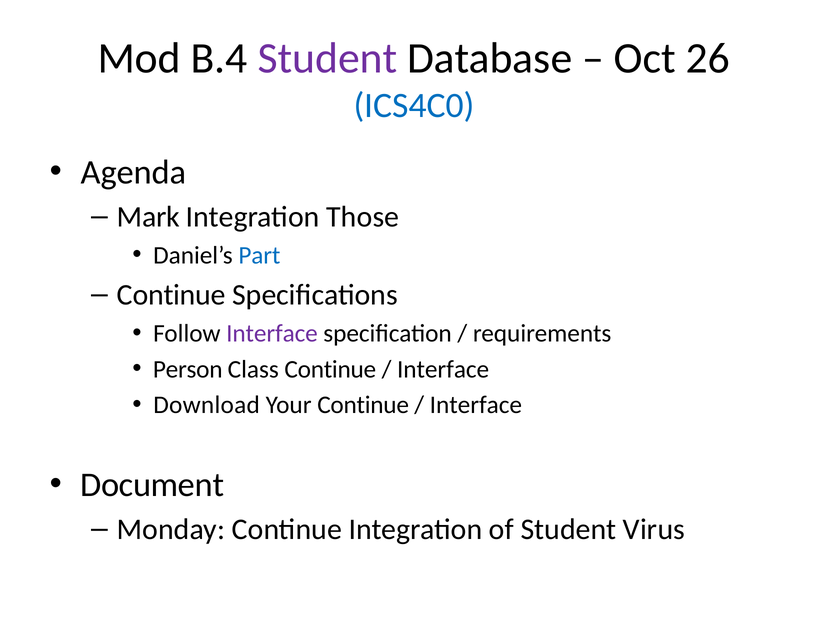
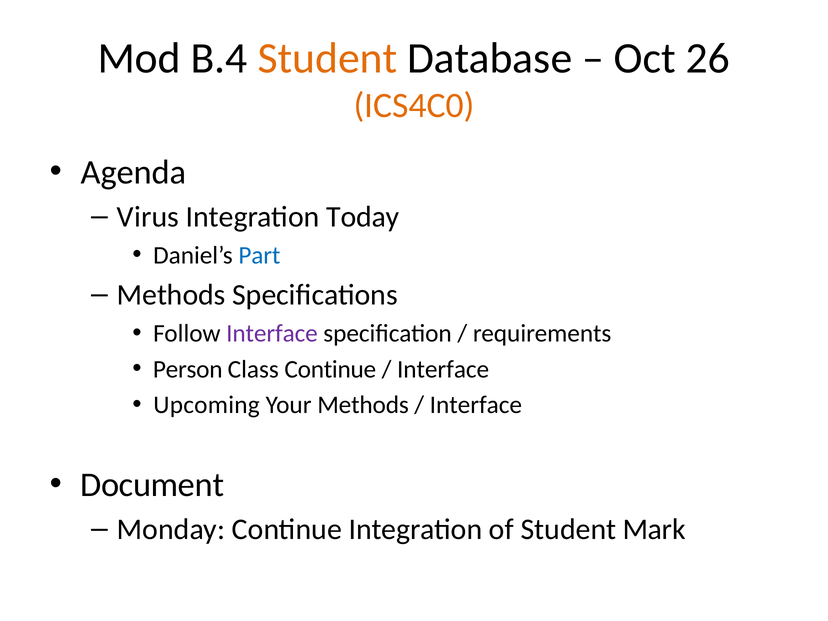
Student at (327, 58) colour: purple -> orange
ICS4C0 colour: blue -> orange
Mark: Mark -> Virus
Those: Those -> Today
Continue at (171, 295): Continue -> Methods
Download: Download -> Upcoming
Your Continue: Continue -> Methods
Virus: Virus -> Mark
